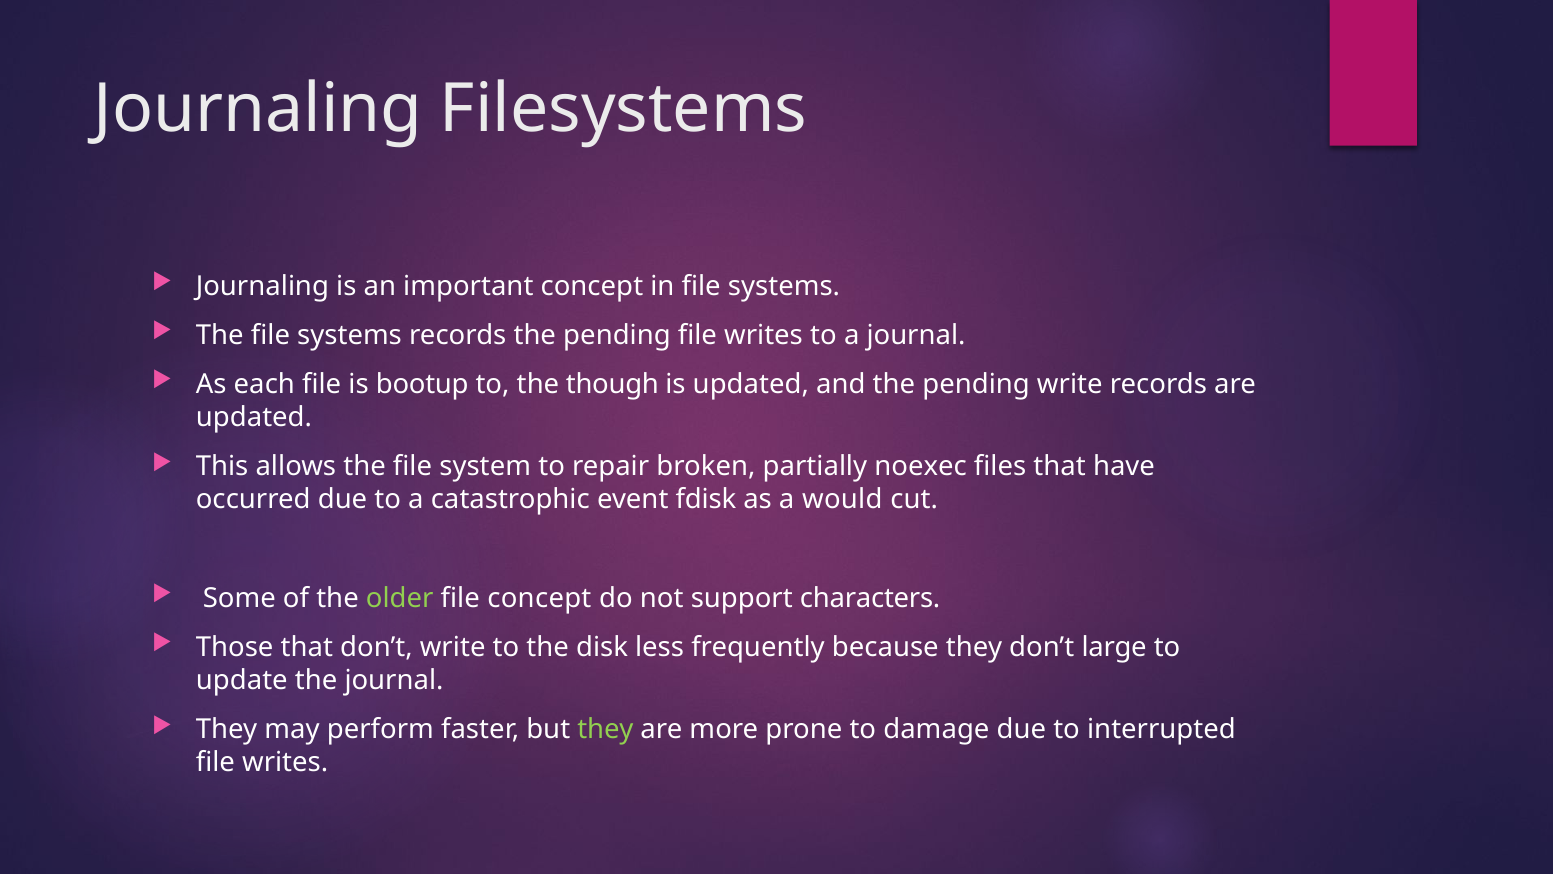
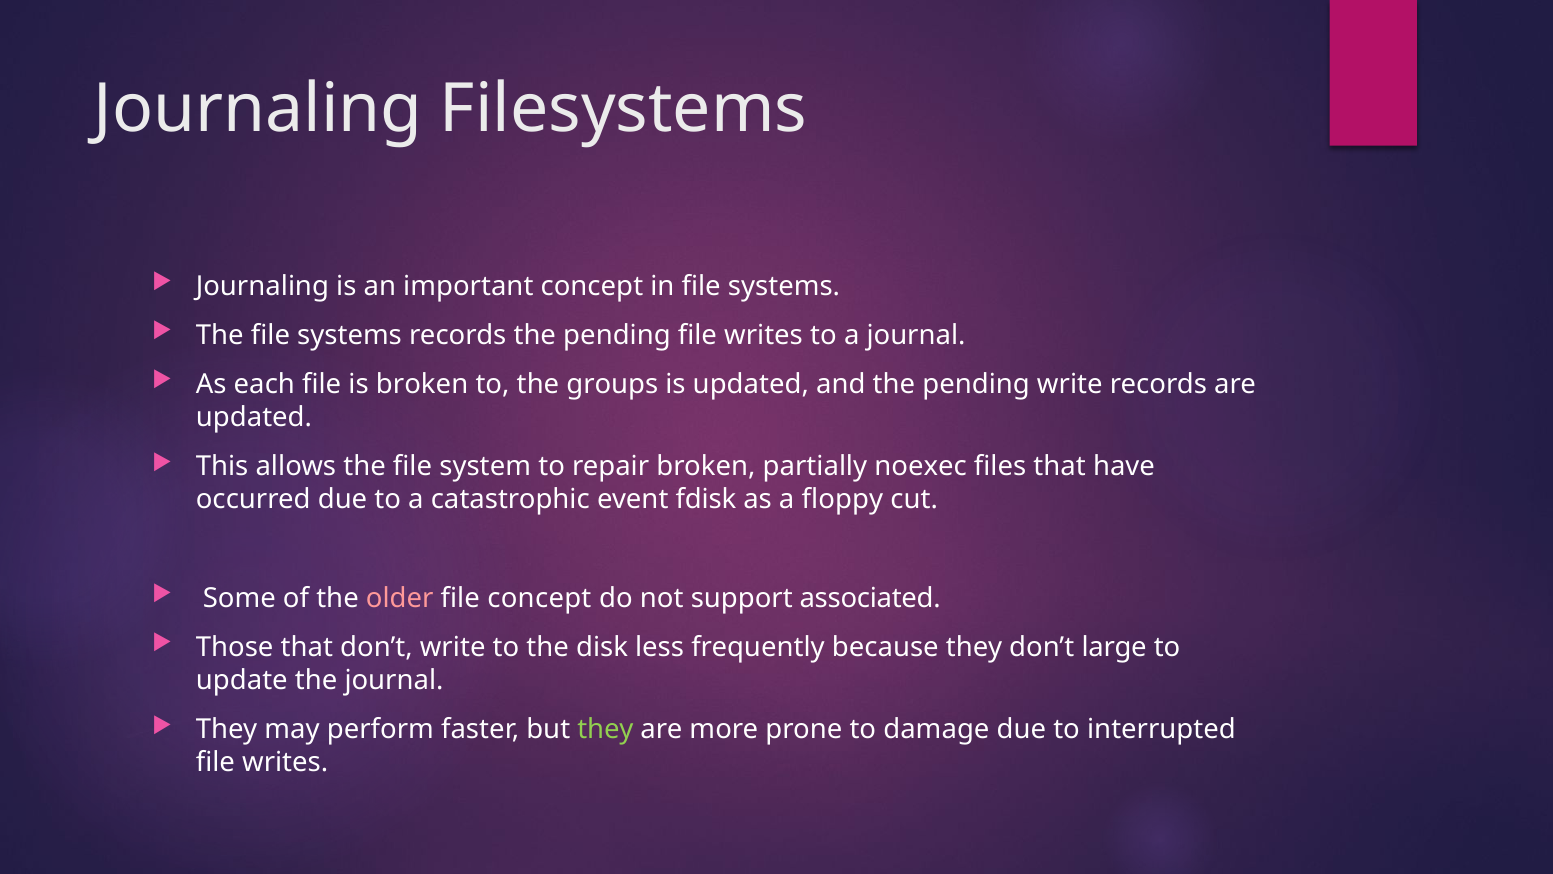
is bootup: bootup -> broken
though: though -> groups
would: would -> floppy
older colour: light green -> pink
characters: characters -> associated
